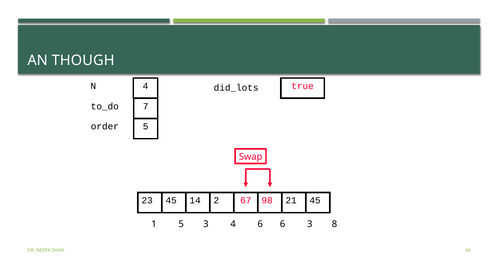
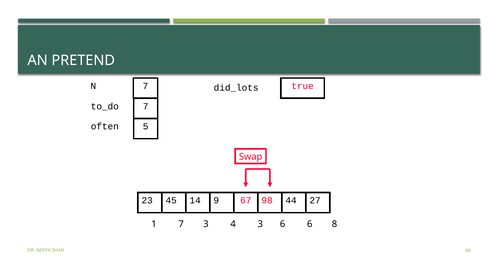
THOUGH: THOUGH -> PRETEND
N 4: 4 -> 7
order: order -> often
2: 2 -> 9
21: 21 -> 44
23 45: 45 -> 27
1 5: 5 -> 7
4 6: 6 -> 3
6 3: 3 -> 6
